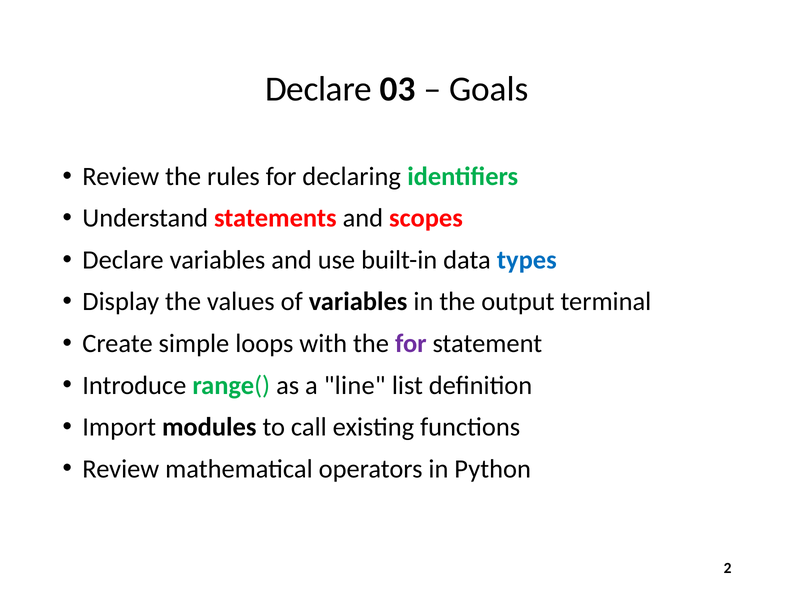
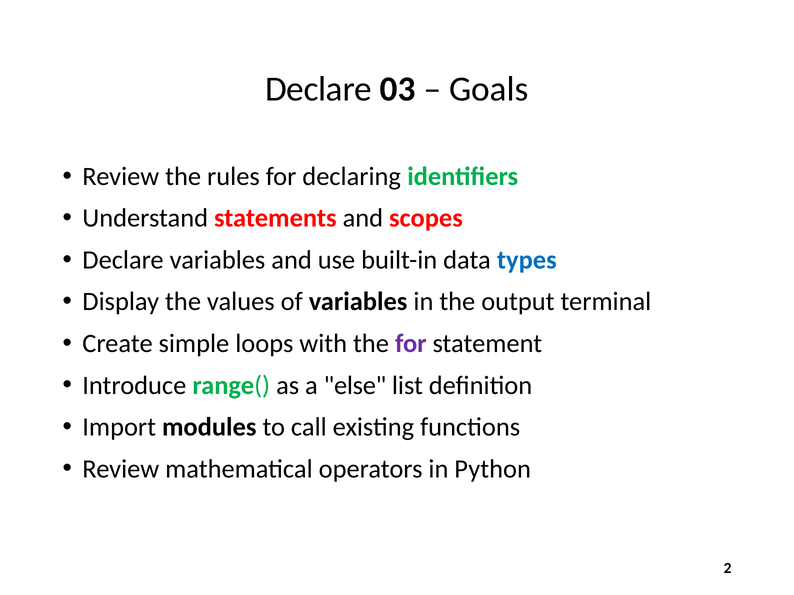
line: line -> else
